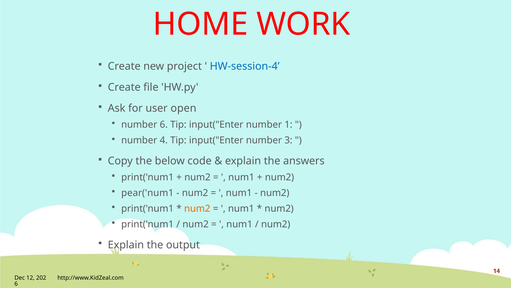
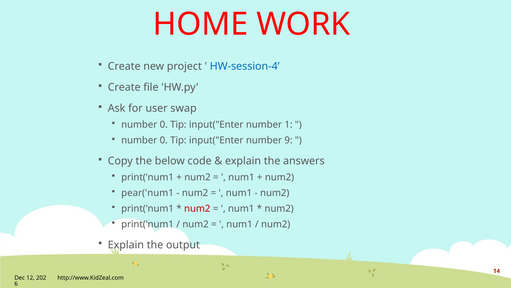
open: open -> swap
6 at (164, 124): 6 -> 0
4 at (164, 140): 4 -> 0
3: 3 -> 9
num2 at (197, 208) colour: orange -> red
